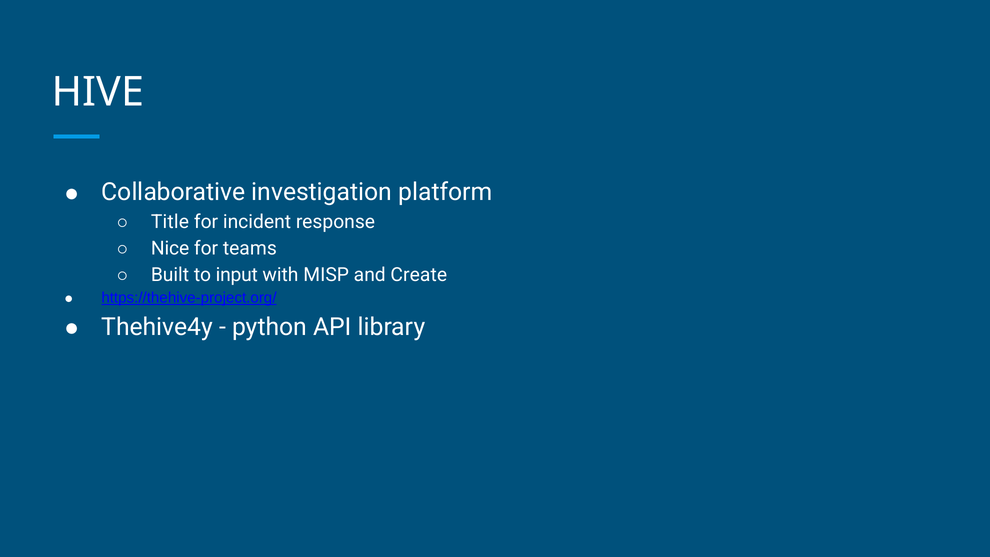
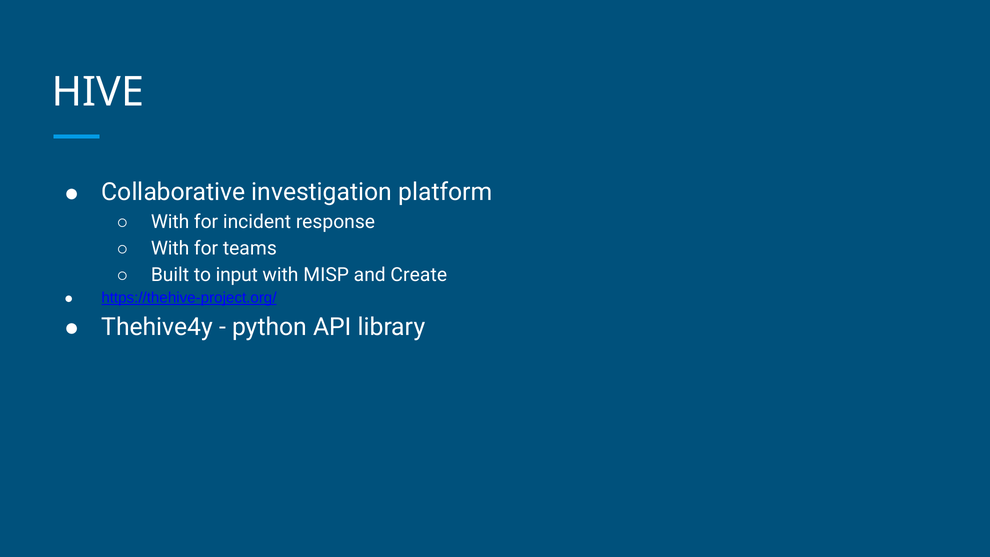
Title at (170, 222): Title -> With
Nice at (170, 248): Nice -> With
